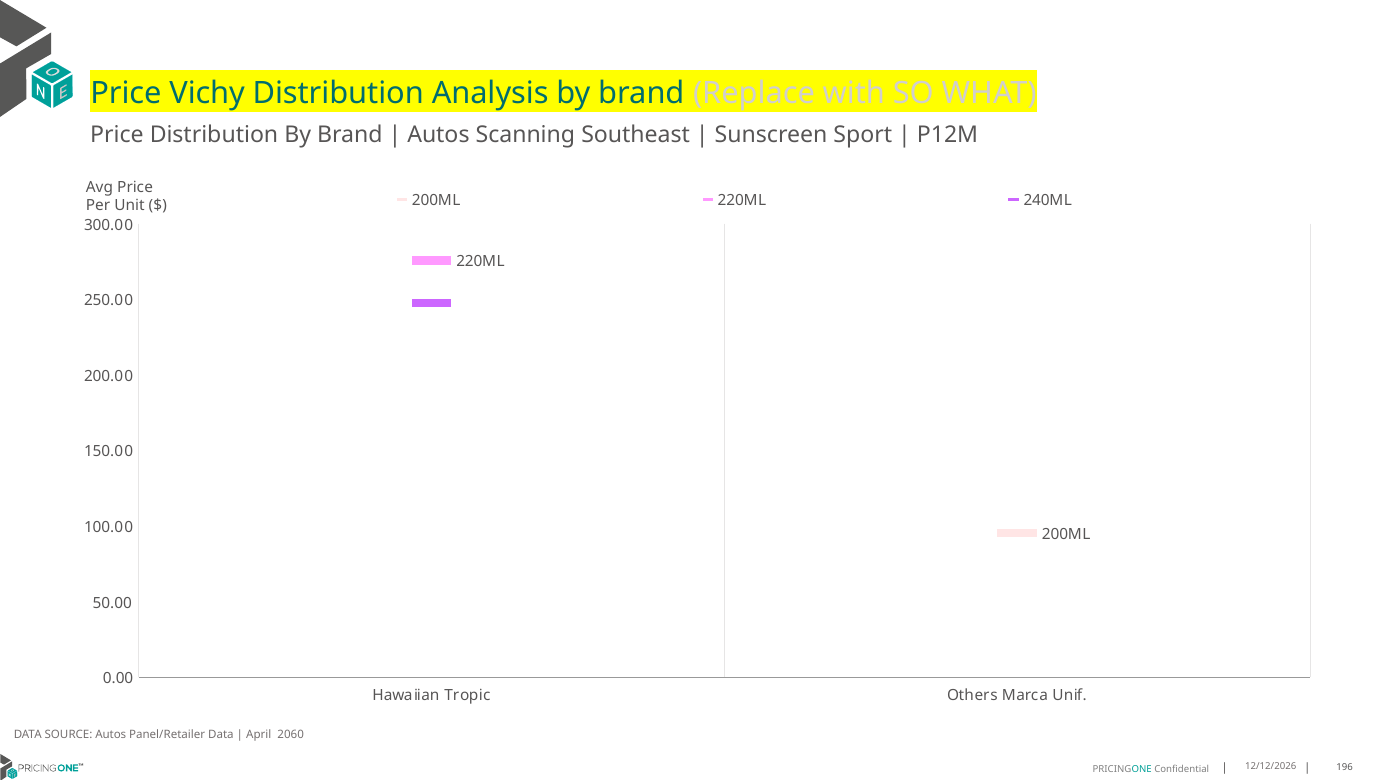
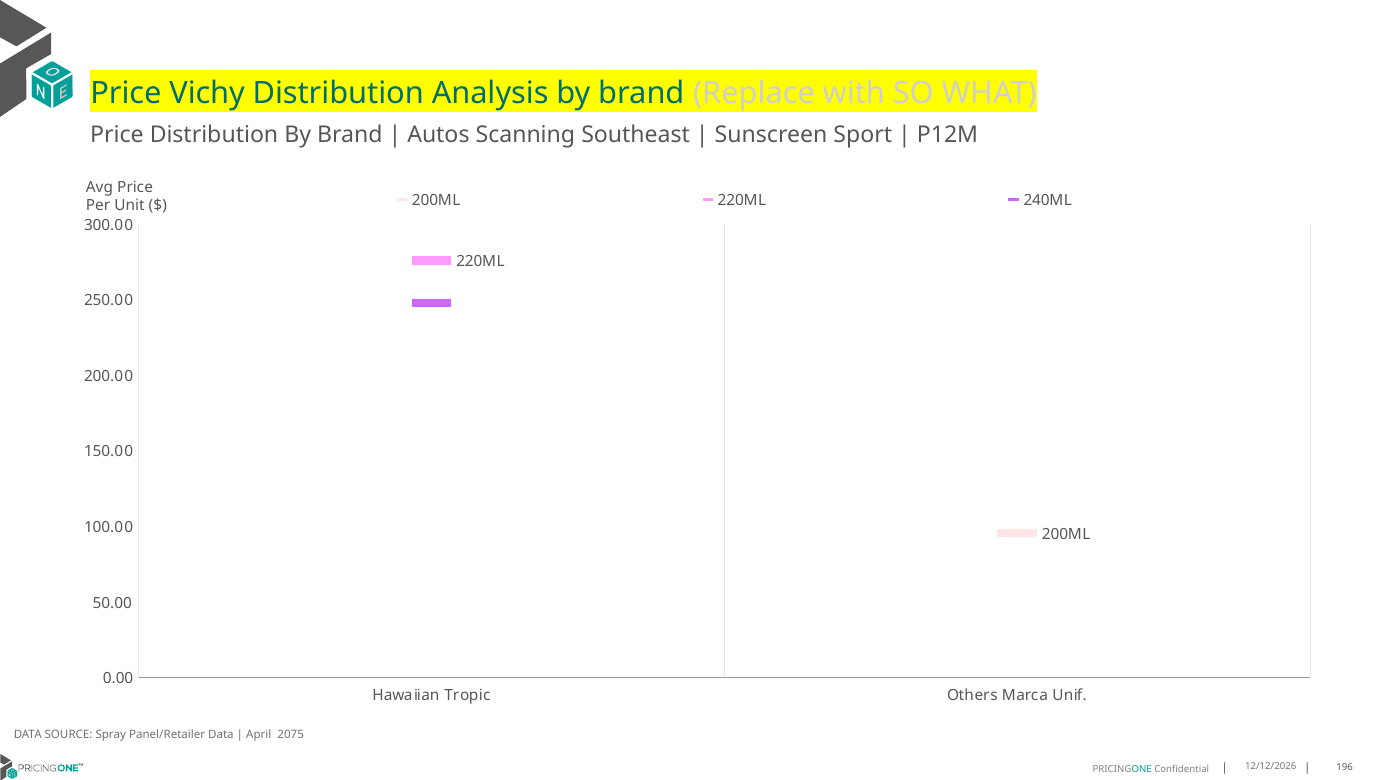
SOURCE Autos: Autos -> Spray
2060: 2060 -> 2075
